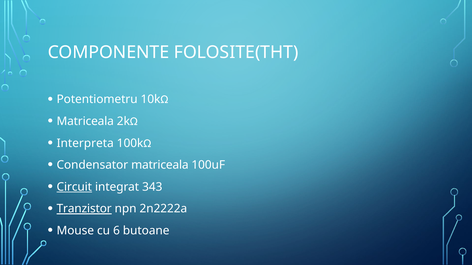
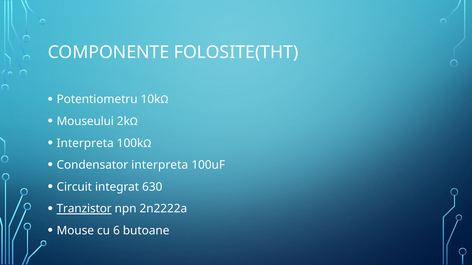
Matriceala at (85, 122): Matriceala -> Mouseului
Condensator matriceala: matriceala -> interpreta
Circuit underline: present -> none
343: 343 -> 630
